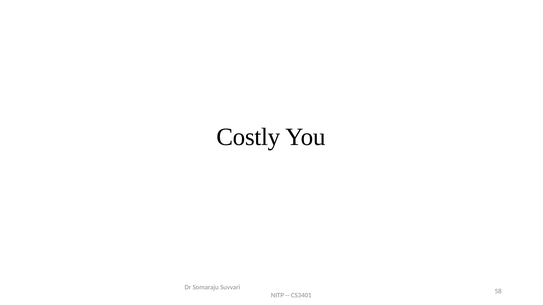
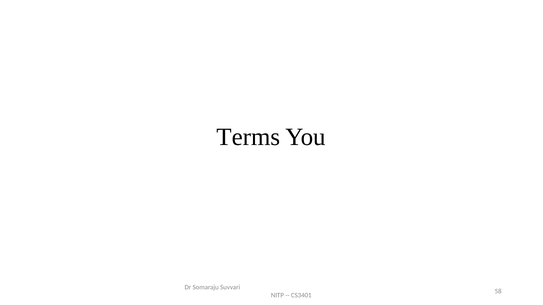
Costly: Costly -> Terms
